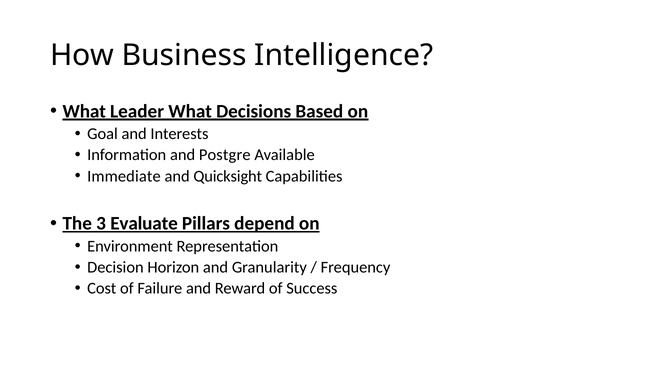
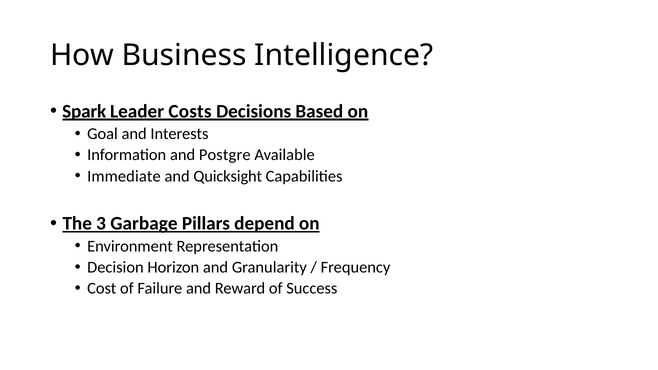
What at (84, 111): What -> Spark
Leader What: What -> Costs
Evaluate: Evaluate -> Garbage
